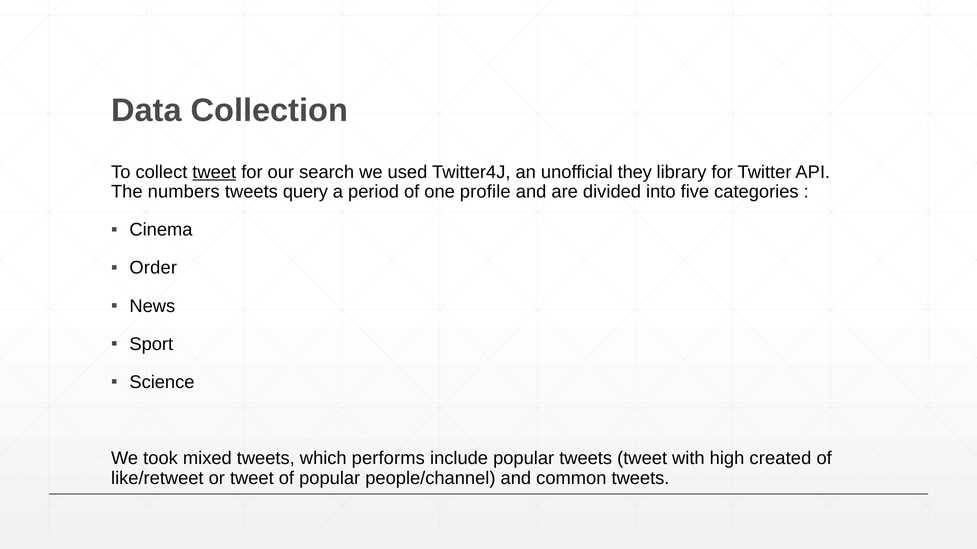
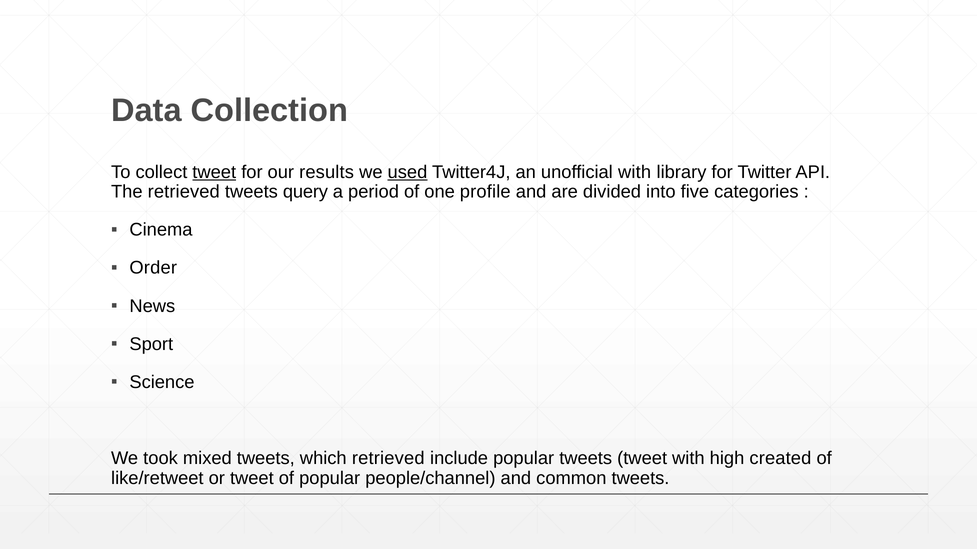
search: search -> results
used underline: none -> present
unofficial they: they -> with
The numbers: numbers -> retrieved
which performs: performs -> retrieved
